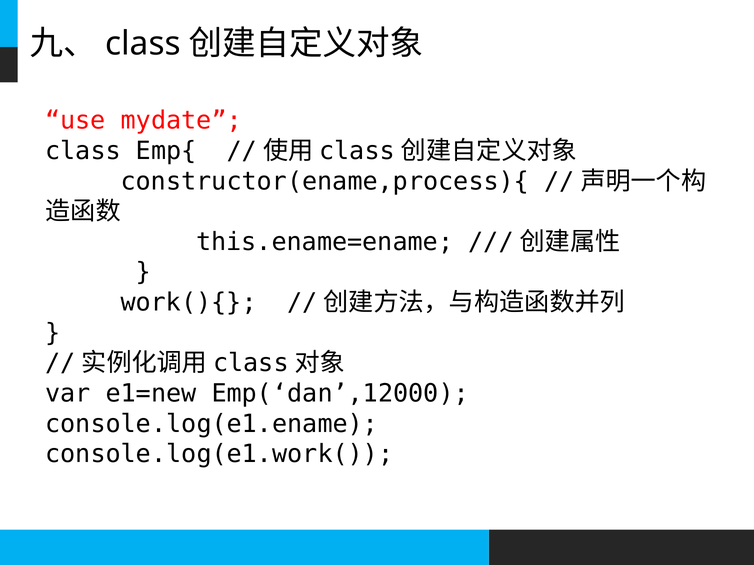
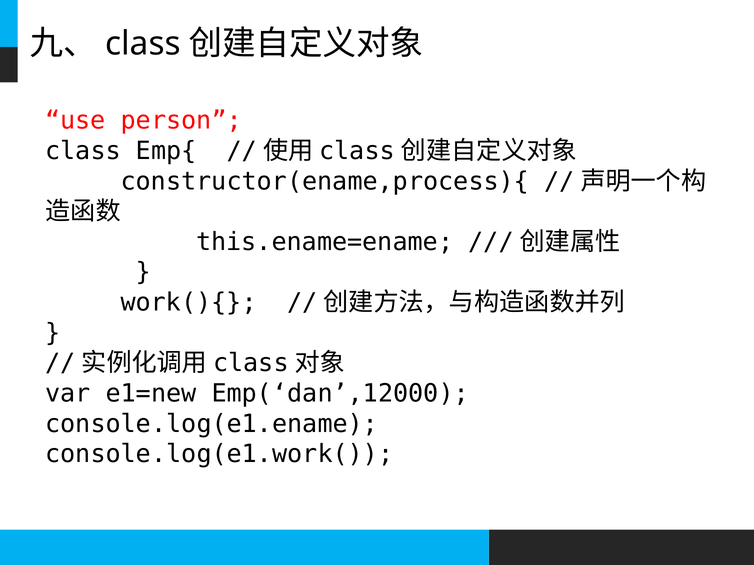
mydate: mydate -> person
